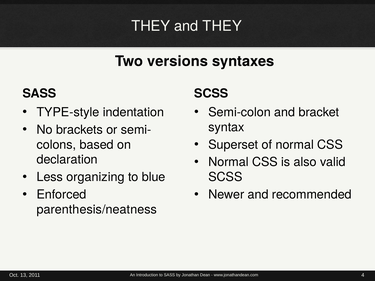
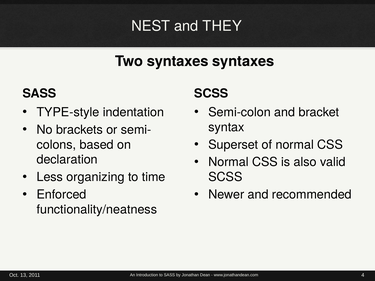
THEY at (151, 26): THEY -> NEST
Two versions: versions -> syntaxes
blue: blue -> time
parenthesis/neatness: parenthesis/neatness -> functionality/neatness
